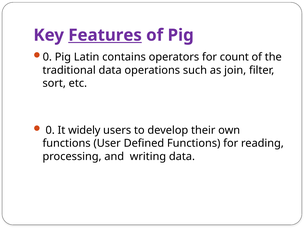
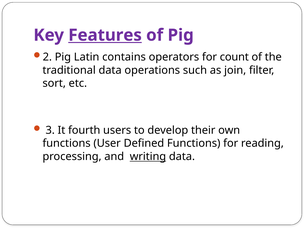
0 at (47, 57): 0 -> 2
0 at (50, 130): 0 -> 3
widely: widely -> fourth
writing underline: none -> present
